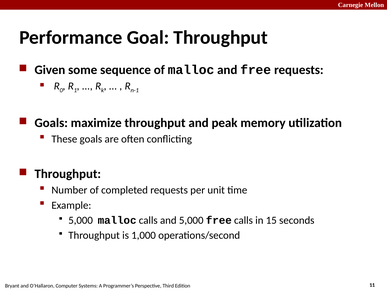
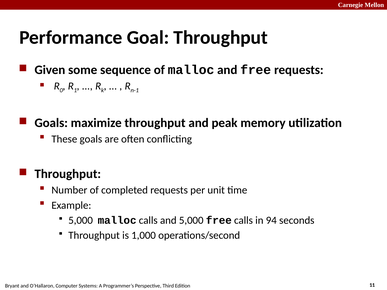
15: 15 -> 94
